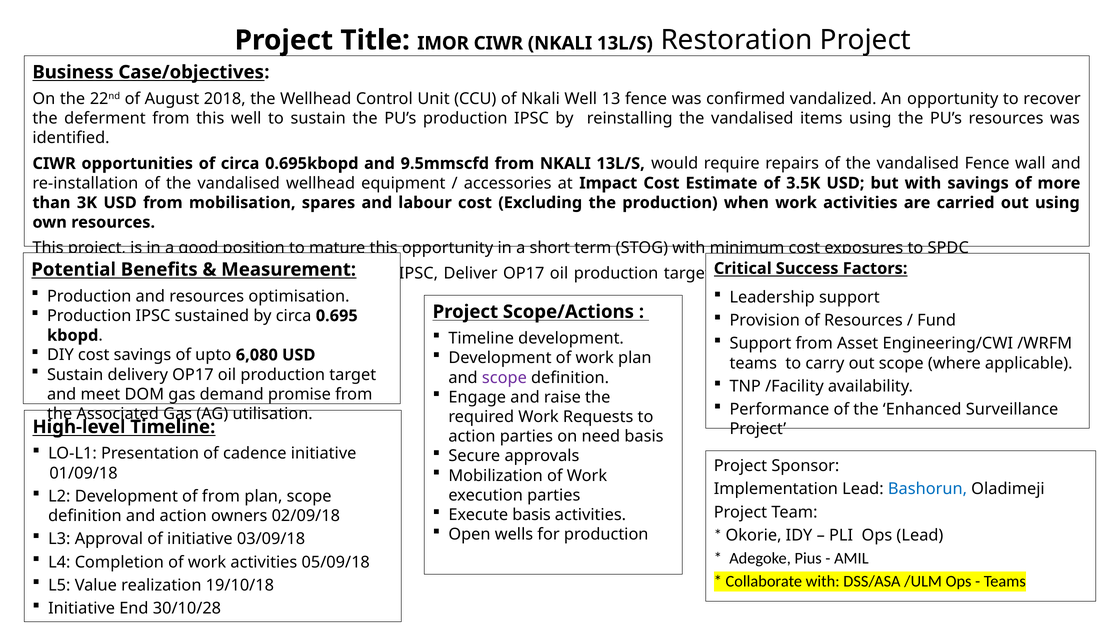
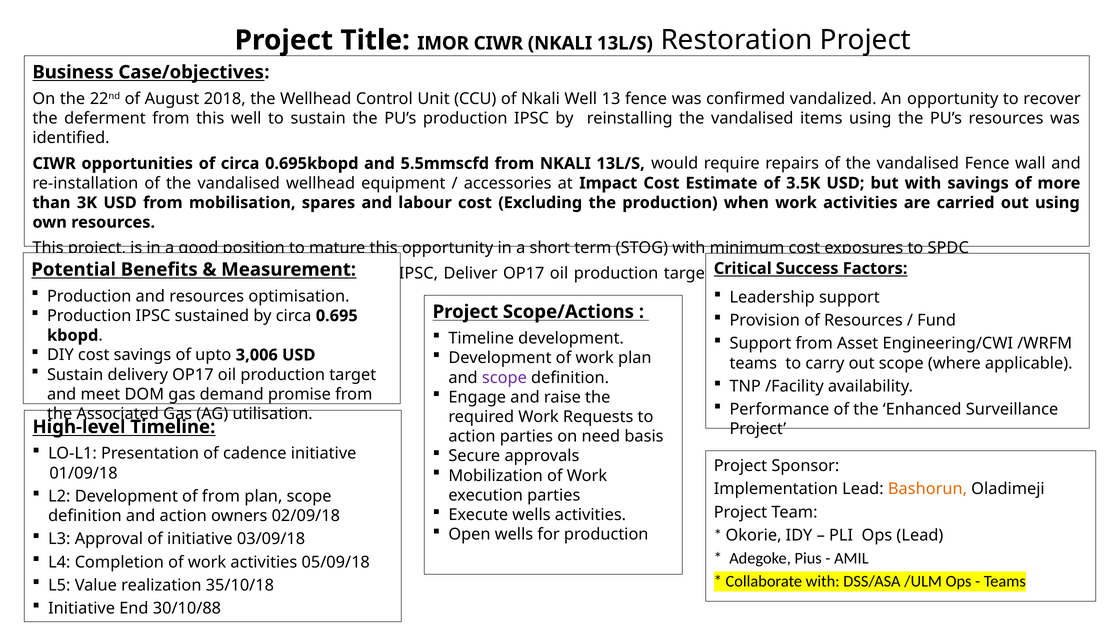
9.5mmscfd: 9.5mmscfd -> 5.5mmscfd
6,080: 6,080 -> 3,006
Bashorun colour: blue -> orange
Execute basis: basis -> wells
19/10/18: 19/10/18 -> 35/10/18
30/10/28: 30/10/28 -> 30/10/88
